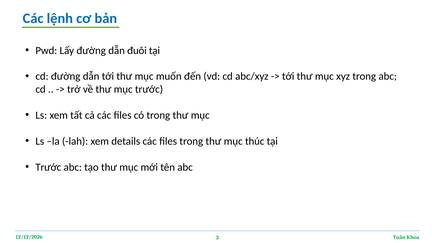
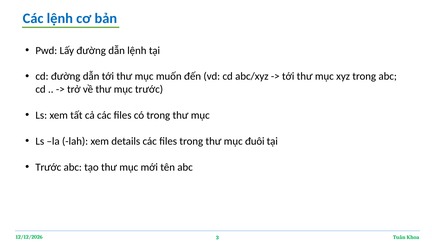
dẫn đuôi: đuôi -> lệnh
thúc: thúc -> đuôi
